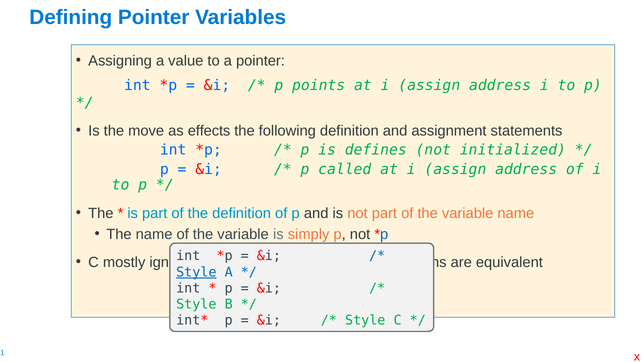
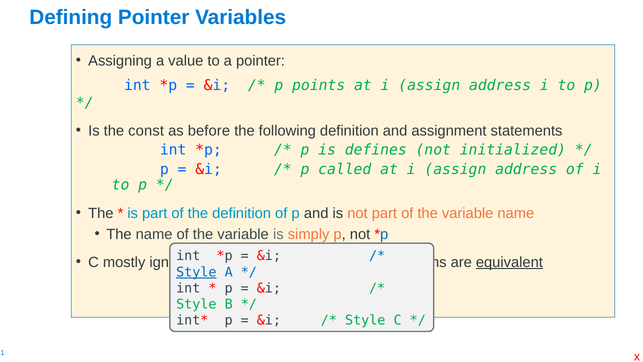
move: move -> const
effects: effects -> before
equivalent underline: none -> present
